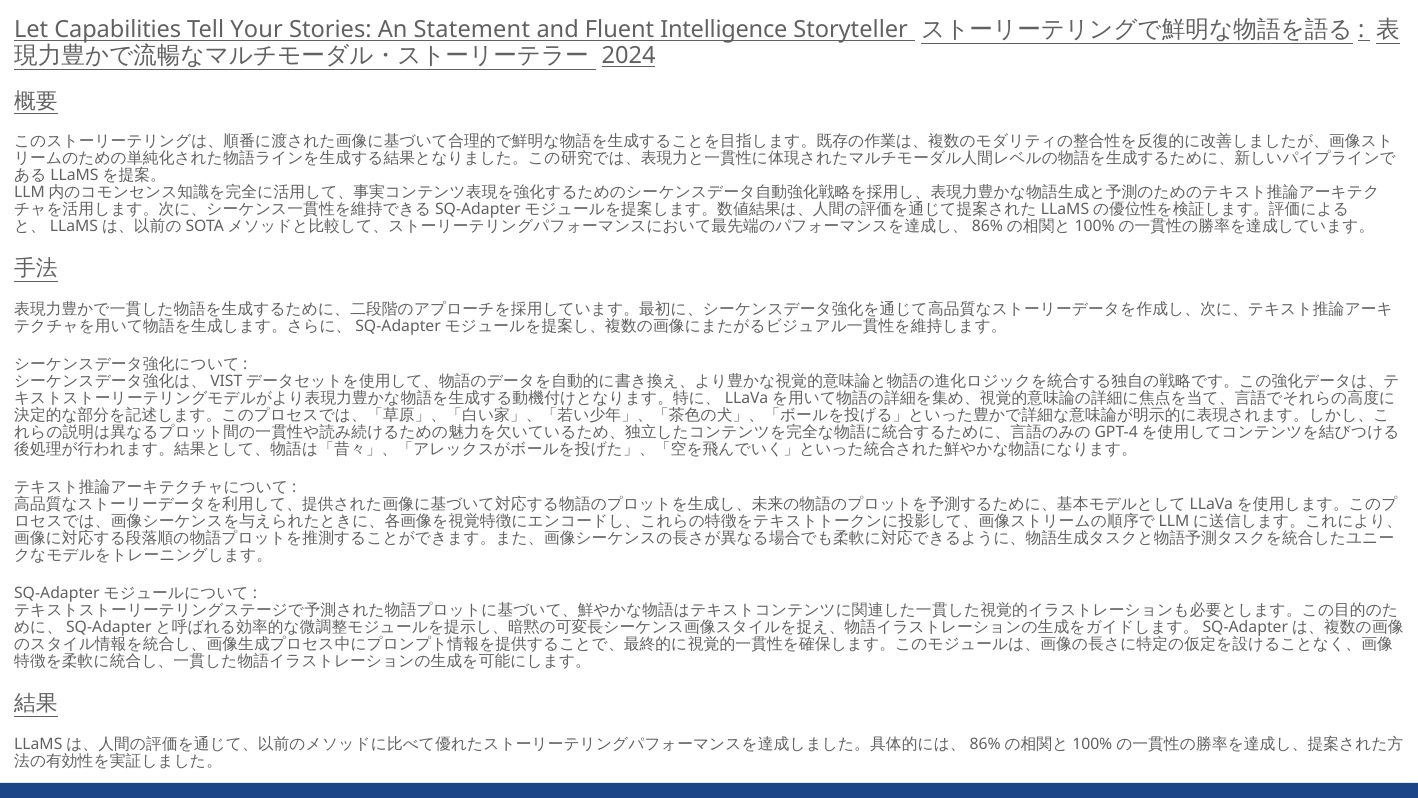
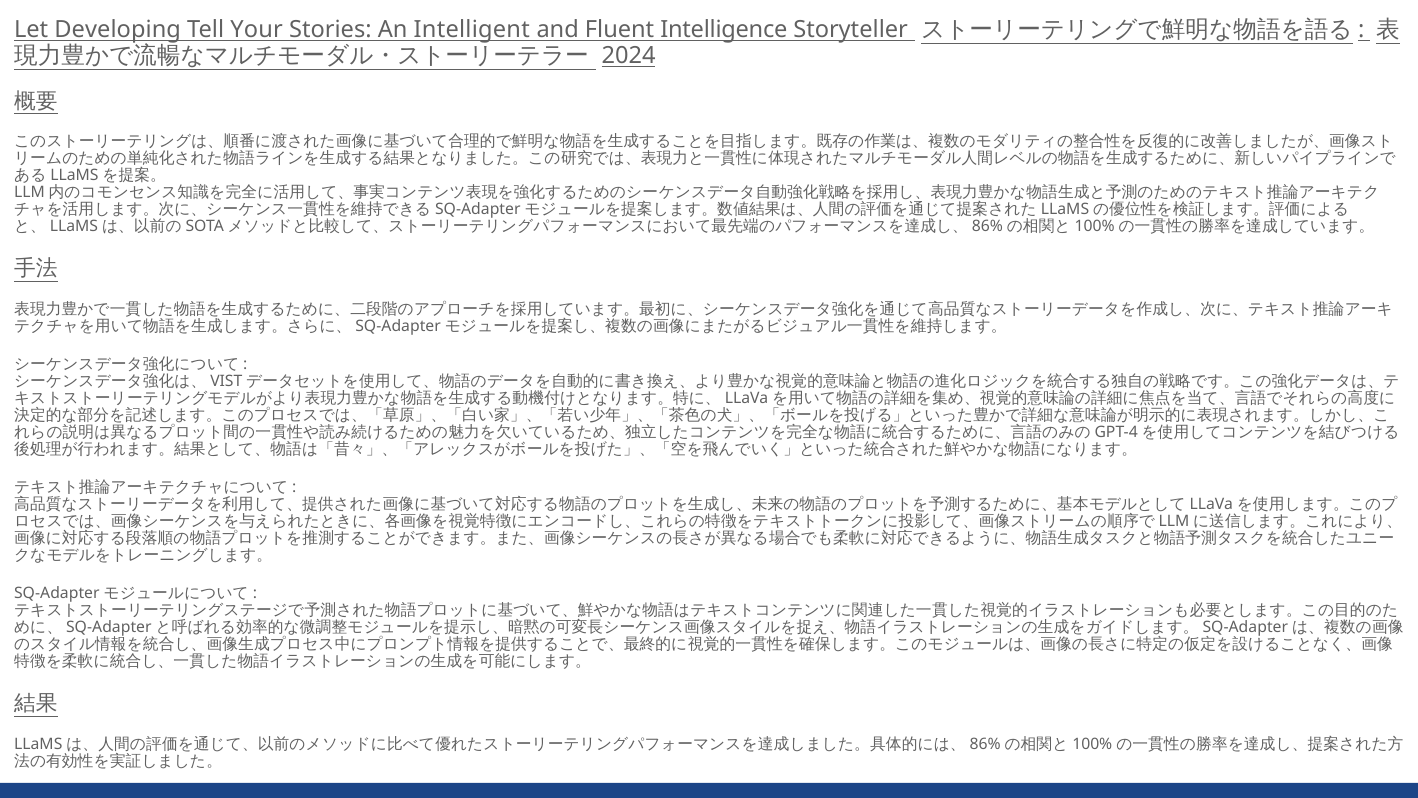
Capabilities: Capabilities -> Developing
Statement: Statement -> Intelligent
